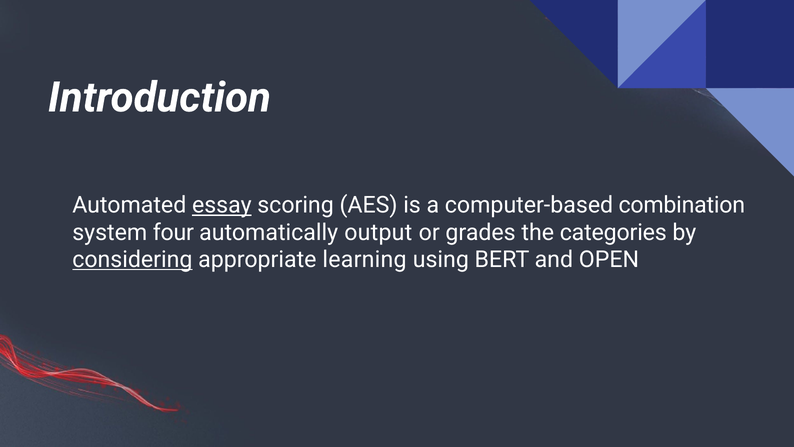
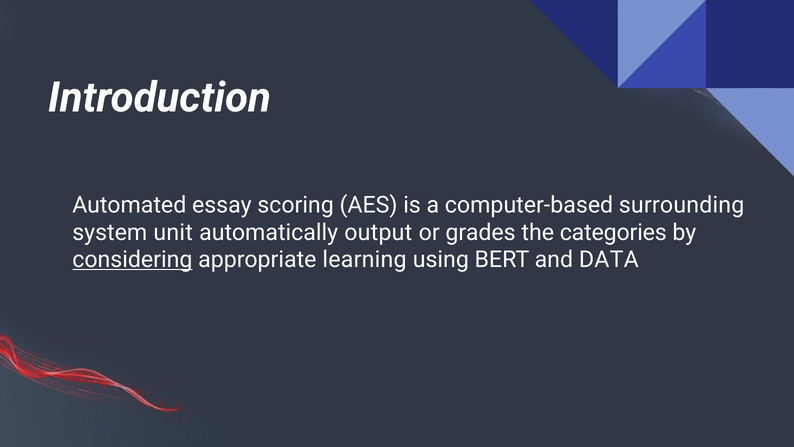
essay underline: present -> none
combination: combination -> surrounding
four: four -> unit
OPEN: OPEN -> DATA
